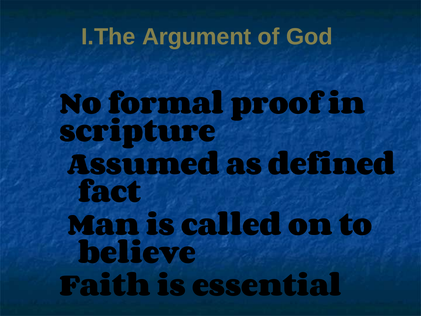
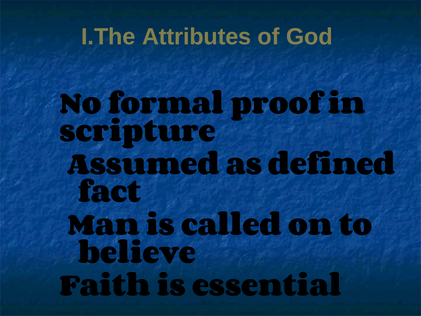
Argument: Argument -> Attributes
